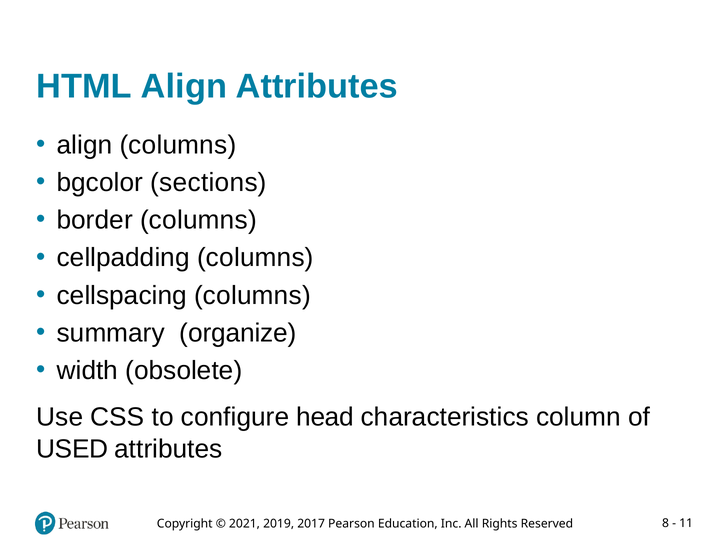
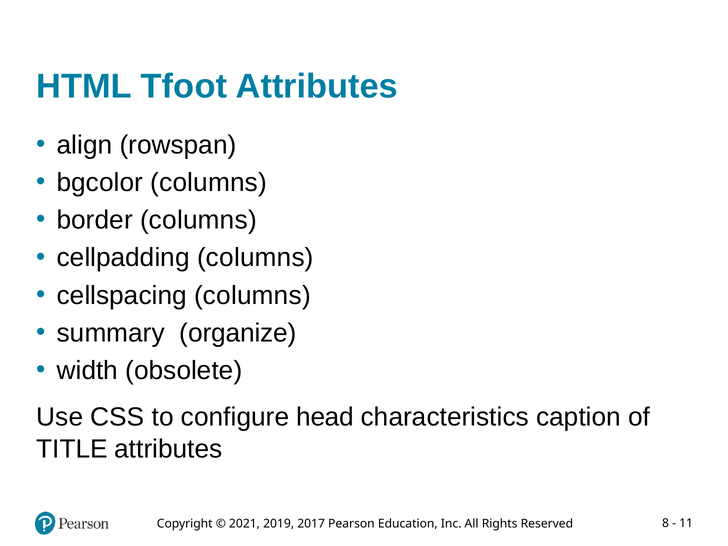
HTML Align: Align -> Tfoot
align columns: columns -> rowspan
bgcolor sections: sections -> columns
column: column -> caption
USED: USED -> TITLE
